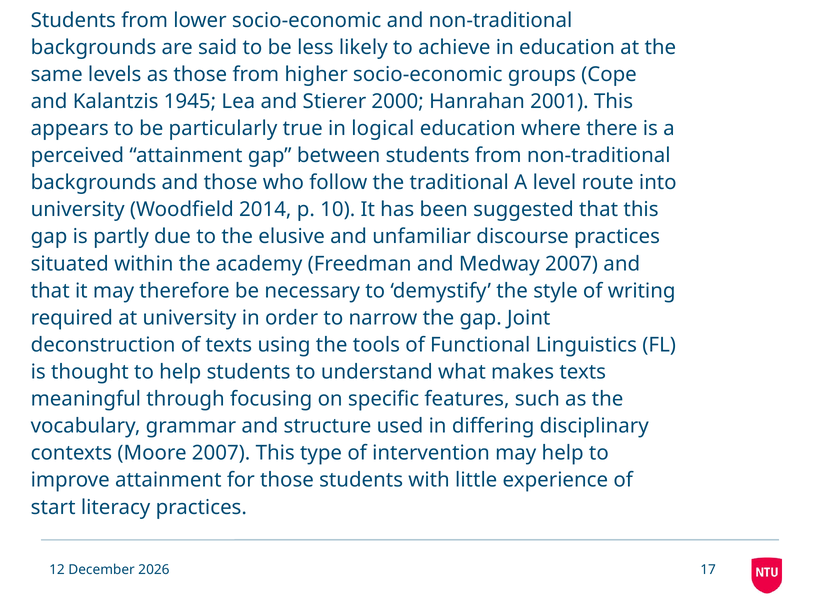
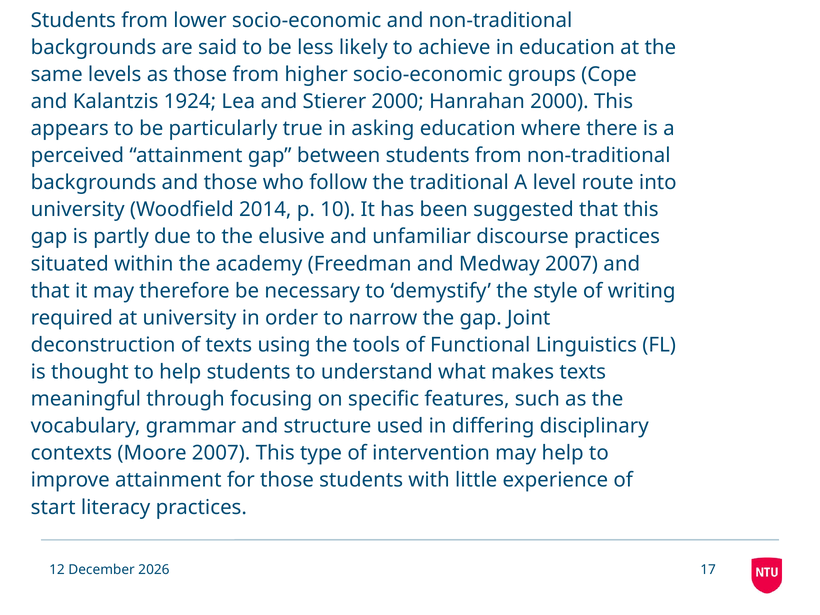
1945: 1945 -> 1924
Hanrahan 2001: 2001 -> 2000
logical: logical -> asking
